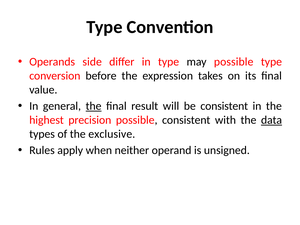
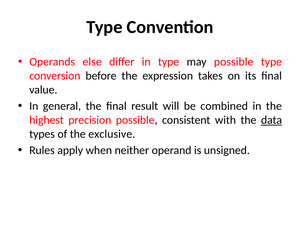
side: side -> else
the at (94, 106) underline: present -> none
be consistent: consistent -> combined
